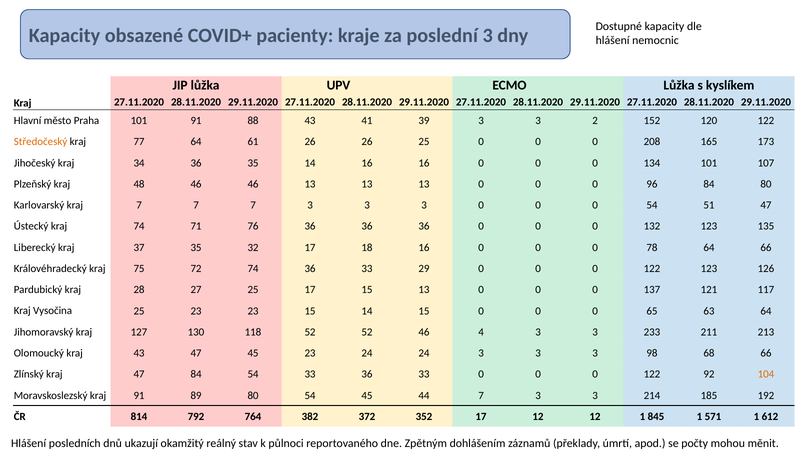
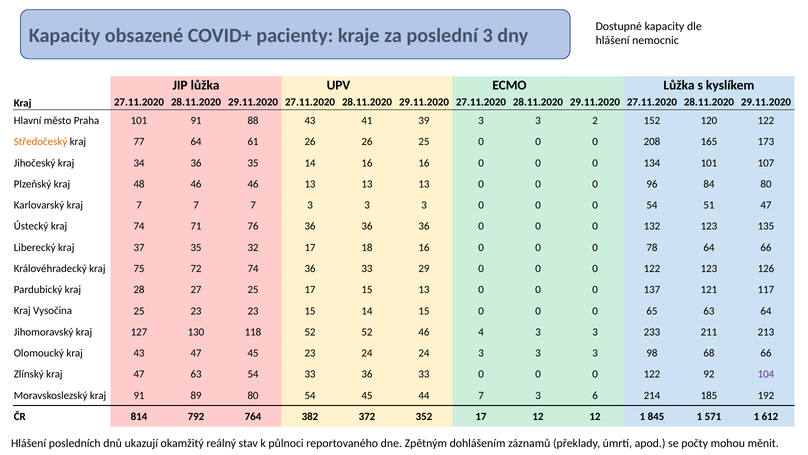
47 84: 84 -> 63
104 colour: orange -> purple
44 7 3 3: 3 -> 6
